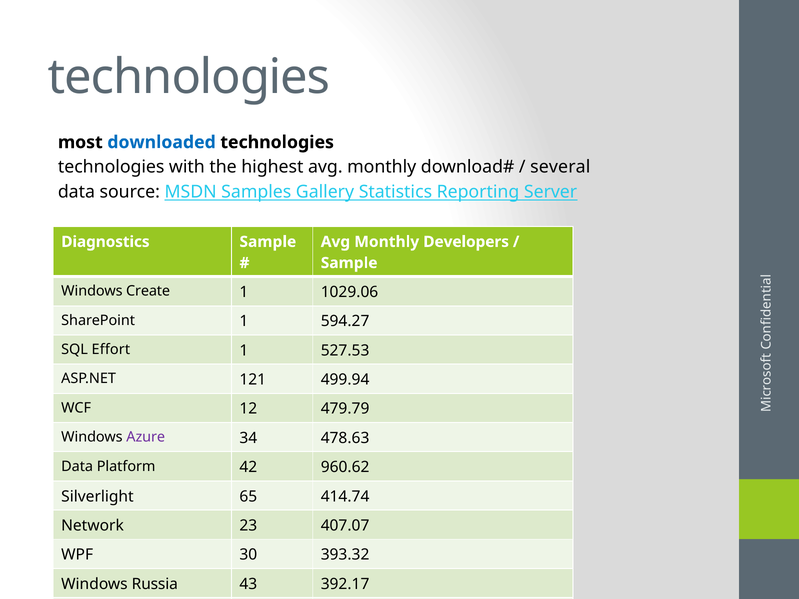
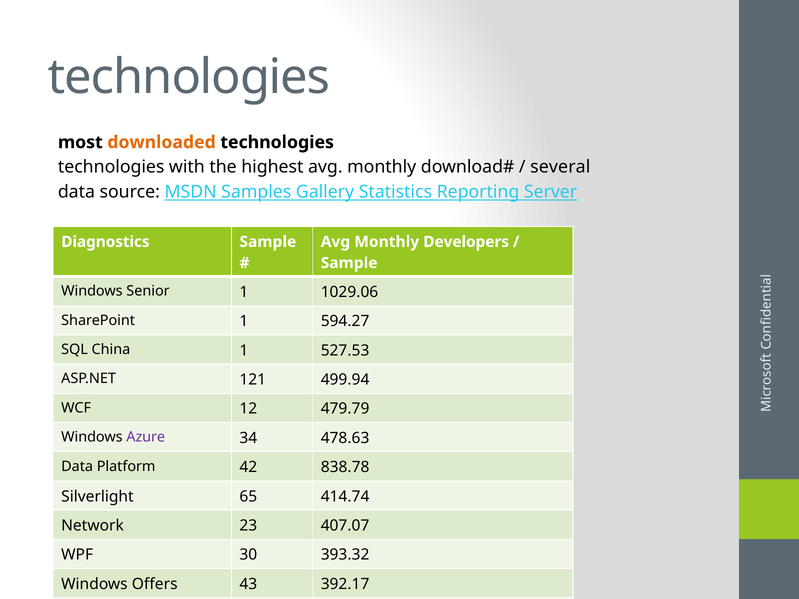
downloaded colour: blue -> orange
Create: Create -> Senior
Effort: Effort -> China
960.62: 960.62 -> 838.78
Russia: Russia -> Offers
